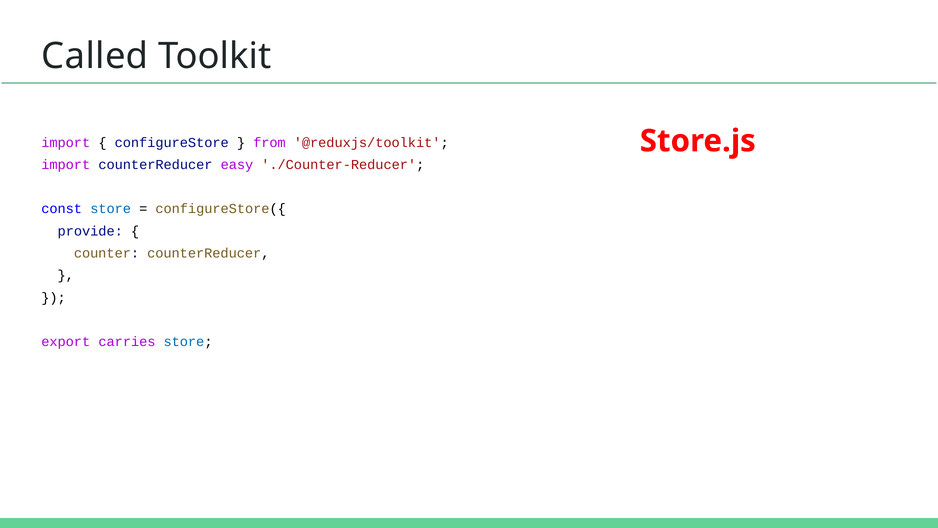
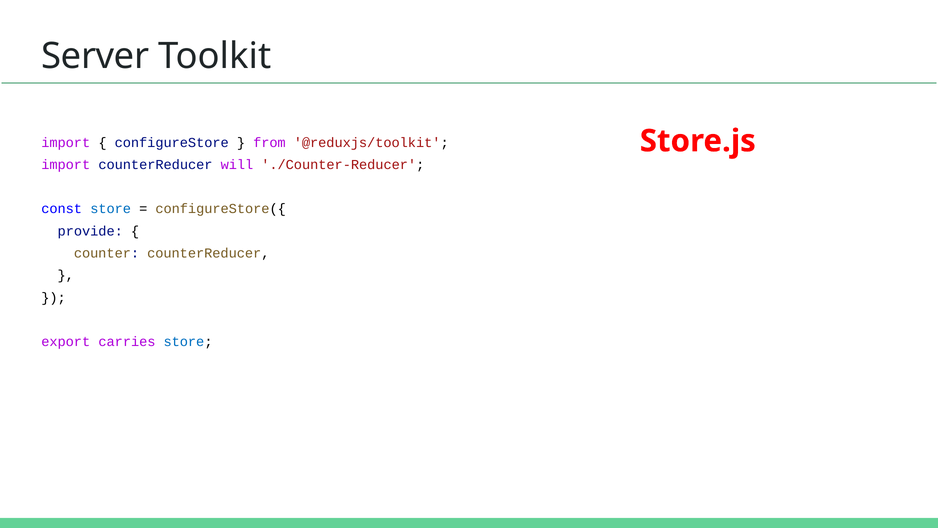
Called: Called -> Server
easy: easy -> will
